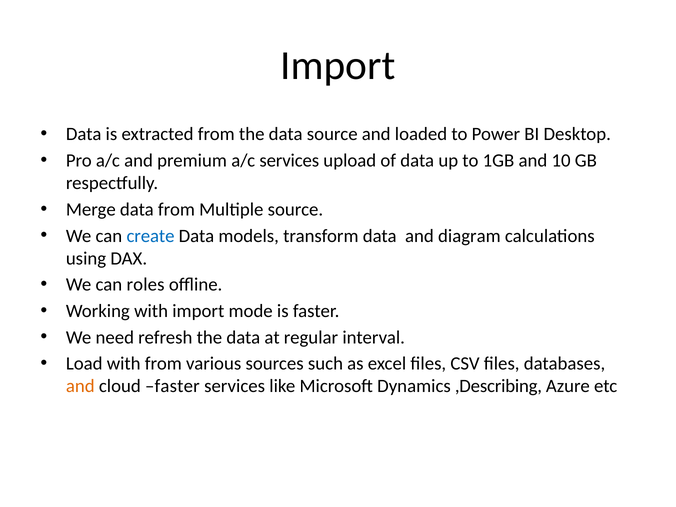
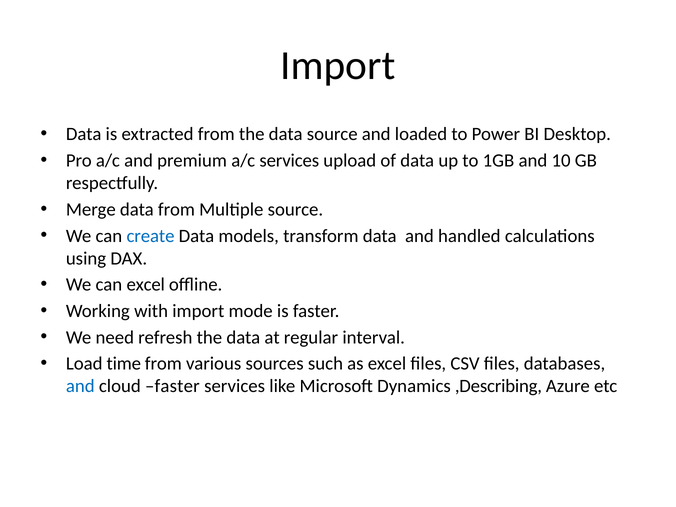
diagram: diagram -> handled
can roles: roles -> excel
Load with: with -> time
and at (80, 386) colour: orange -> blue
